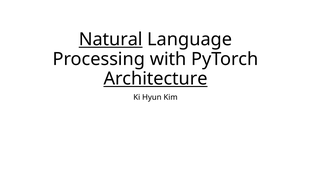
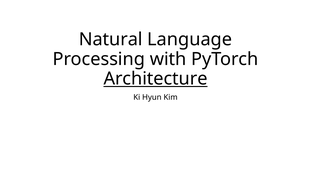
Natural underline: present -> none
